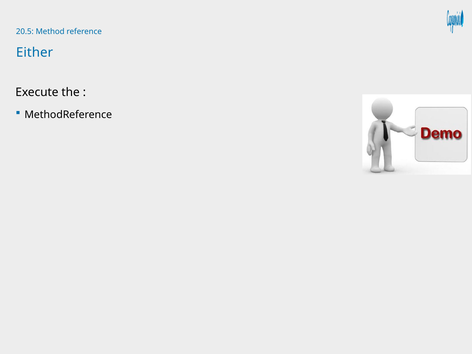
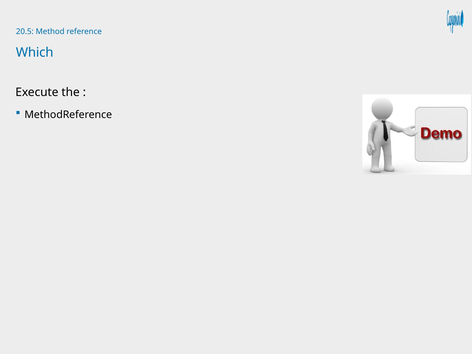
Either: Either -> Which
